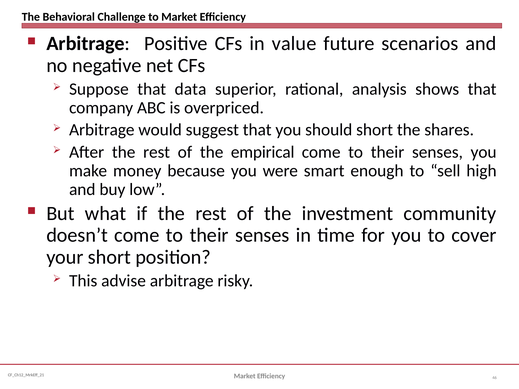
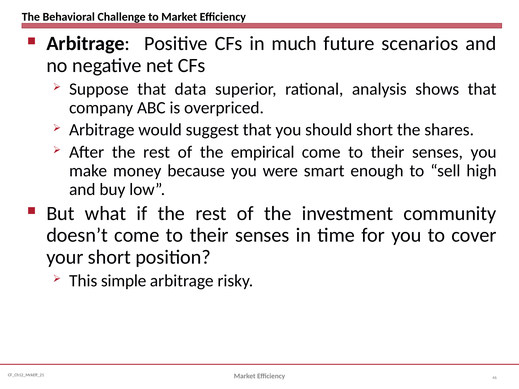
value: value -> much
advise: advise -> simple
